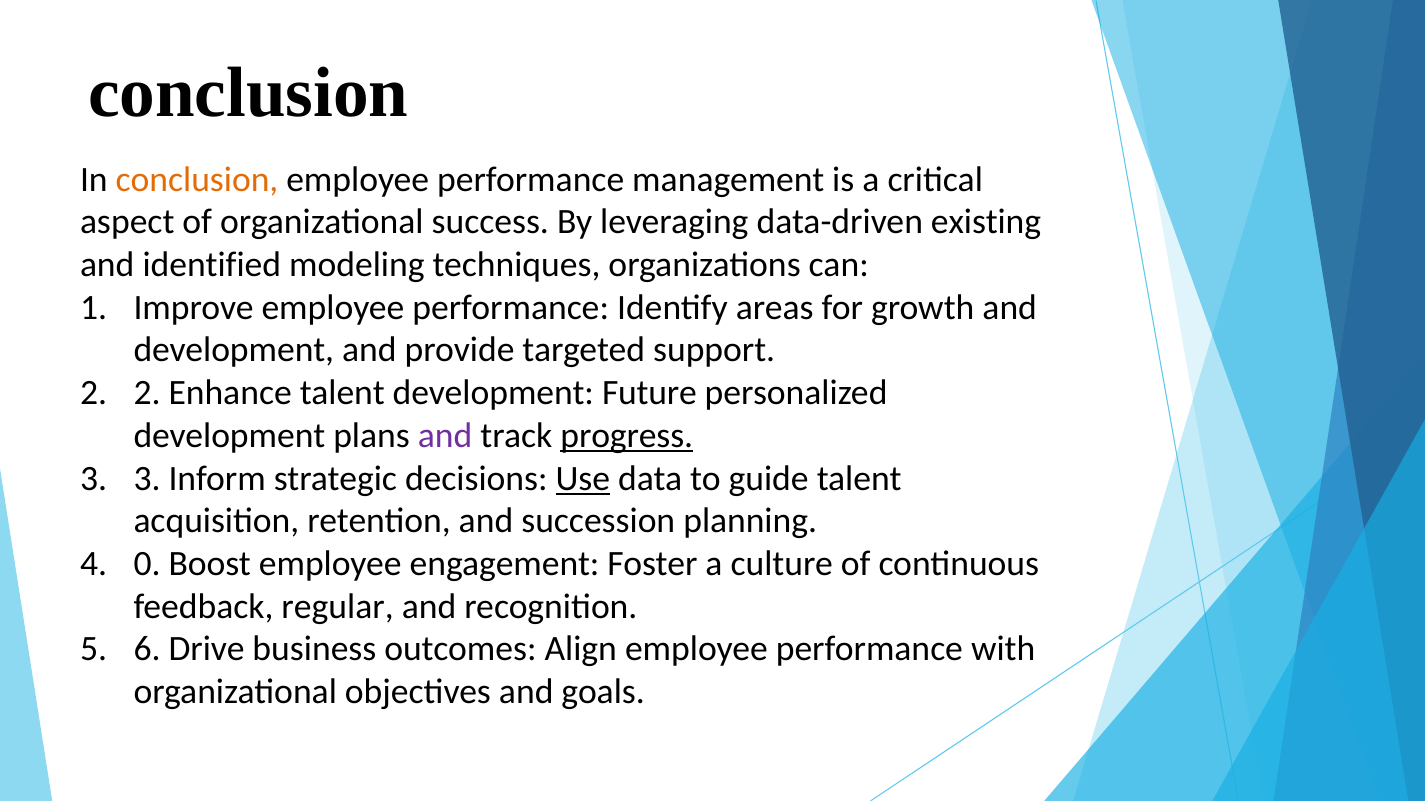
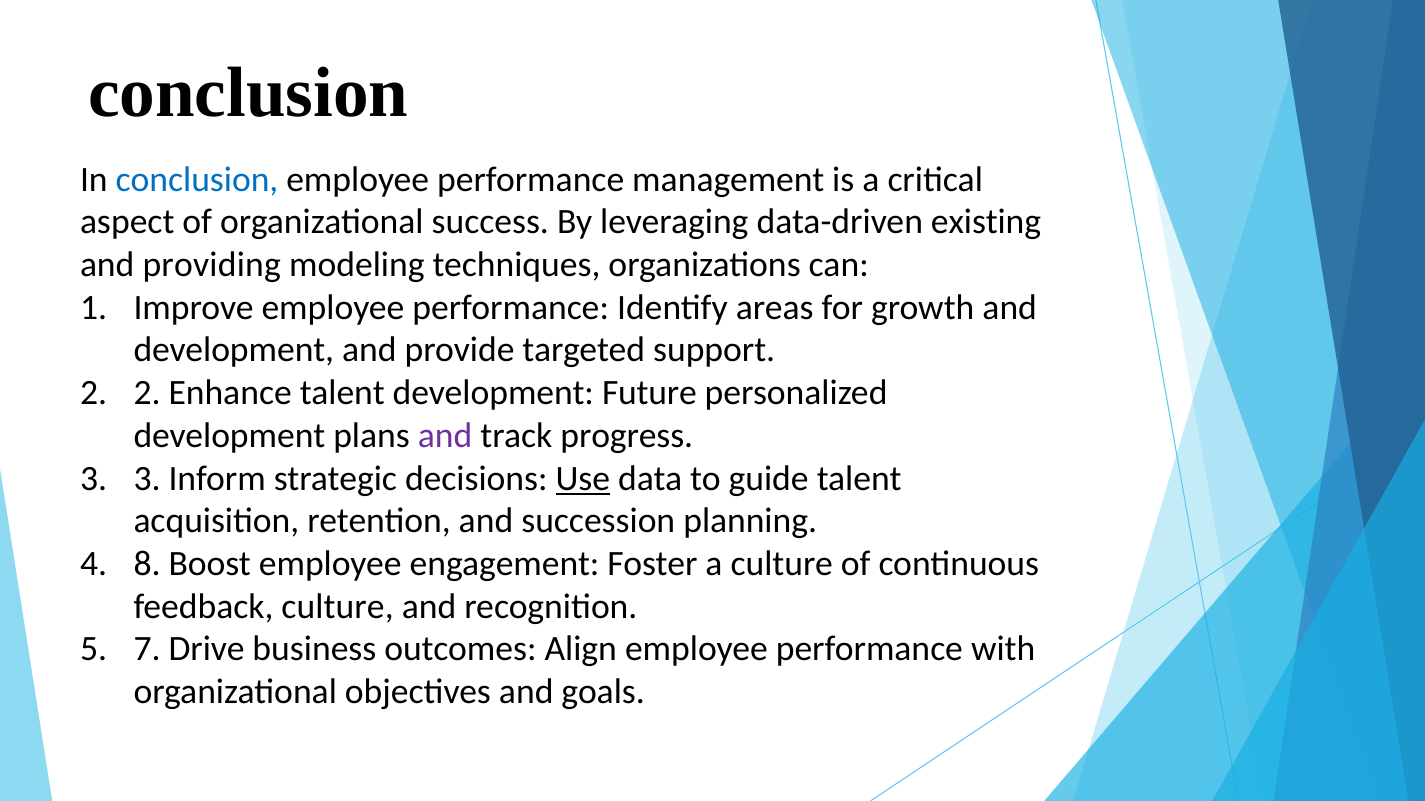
conclusion at (197, 179) colour: orange -> blue
identified: identified -> providing
progress underline: present -> none
0: 0 -> 8
feedback regular: regular -> culture
6: 6 -> 7
